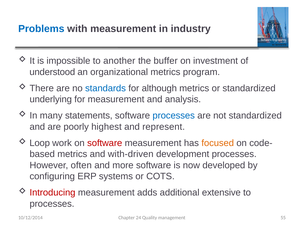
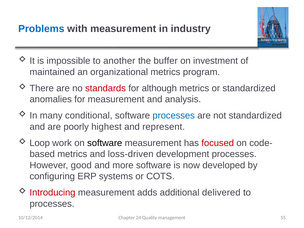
understood: understood -> maintained
standards colour: blue -> red
underlying: underlying -> anomalies
statements: statements -> conditional
software at (105, 143) colour: red -> black
focused colour: orange -> red
with-driven: with-driven -> loss-driven
often: often -> good
extensive: extensive -> delivered
